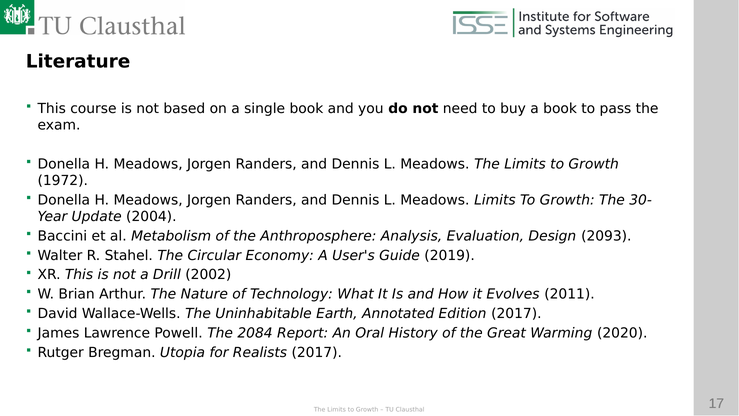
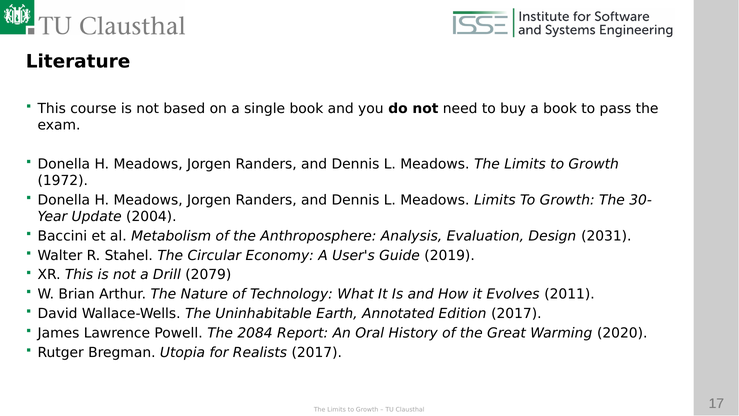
2093: 2093 -> 2031
2002: 2002 -> 2079
